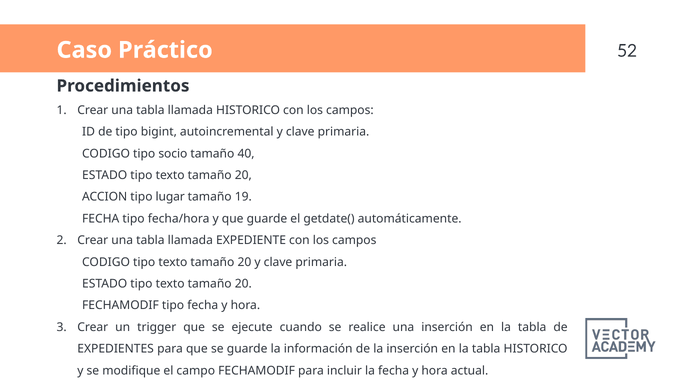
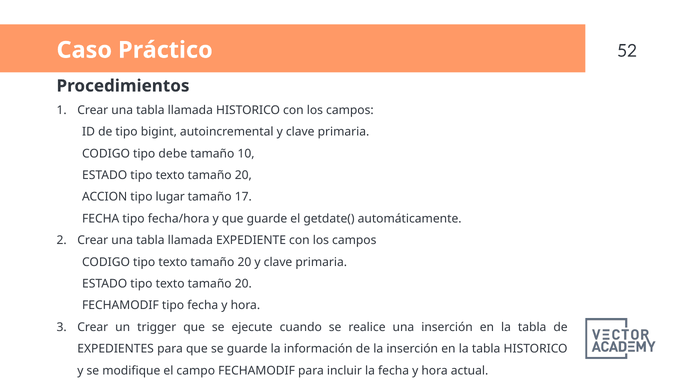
socio: socio -> debe
40: 40 -> 10
19: 19 -> 17
